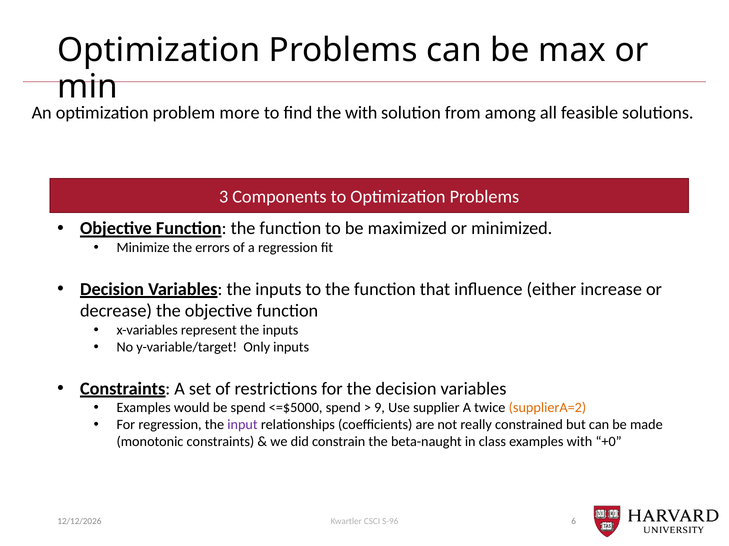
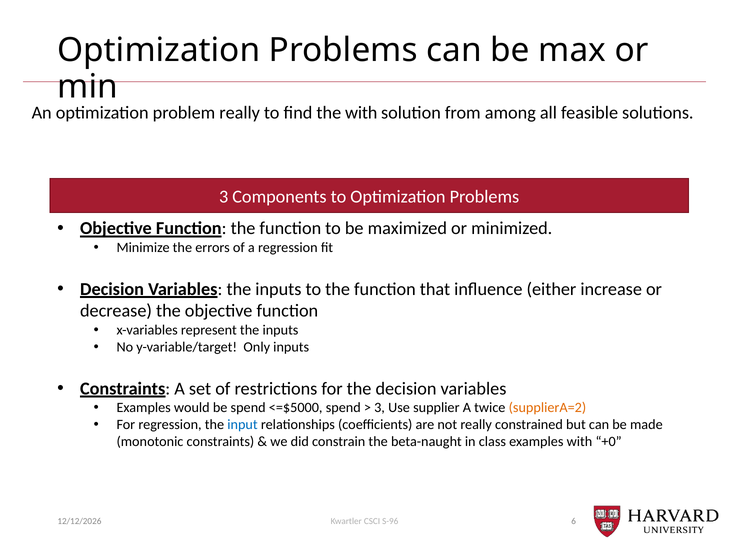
problem more: more -> really
9 at (380, 408): 9 -> 3
input colour: purple -> blue
